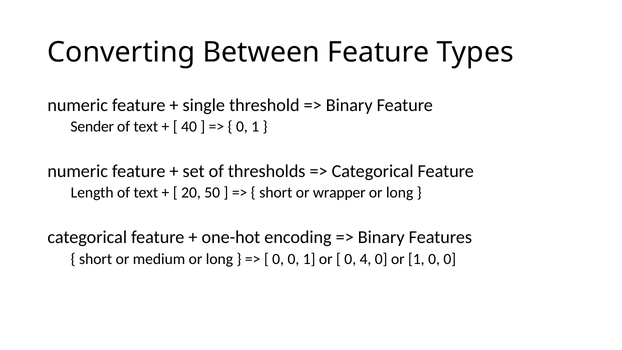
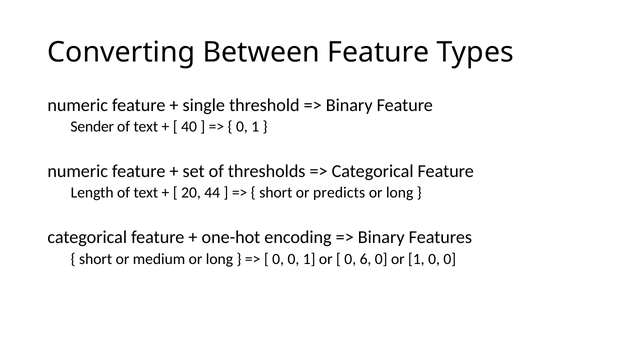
50: 50 -> 44
wrapper: wrapper -> predicts
4: 4 -> 6
